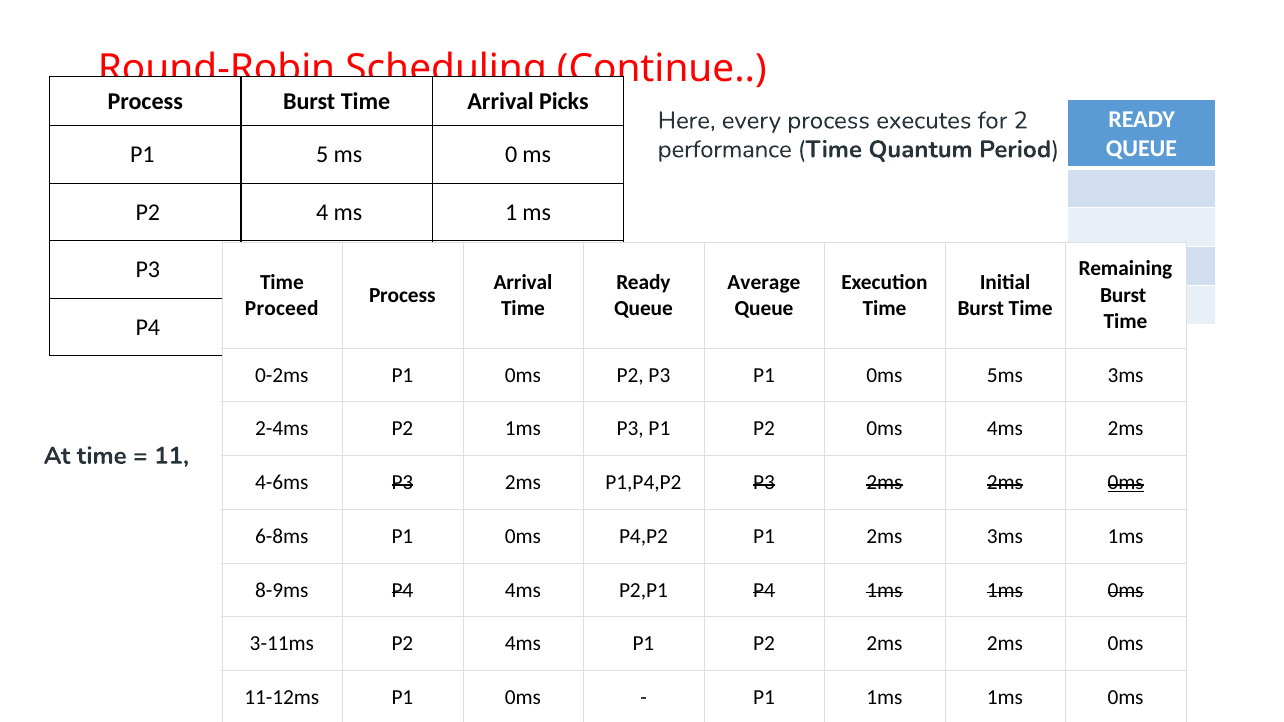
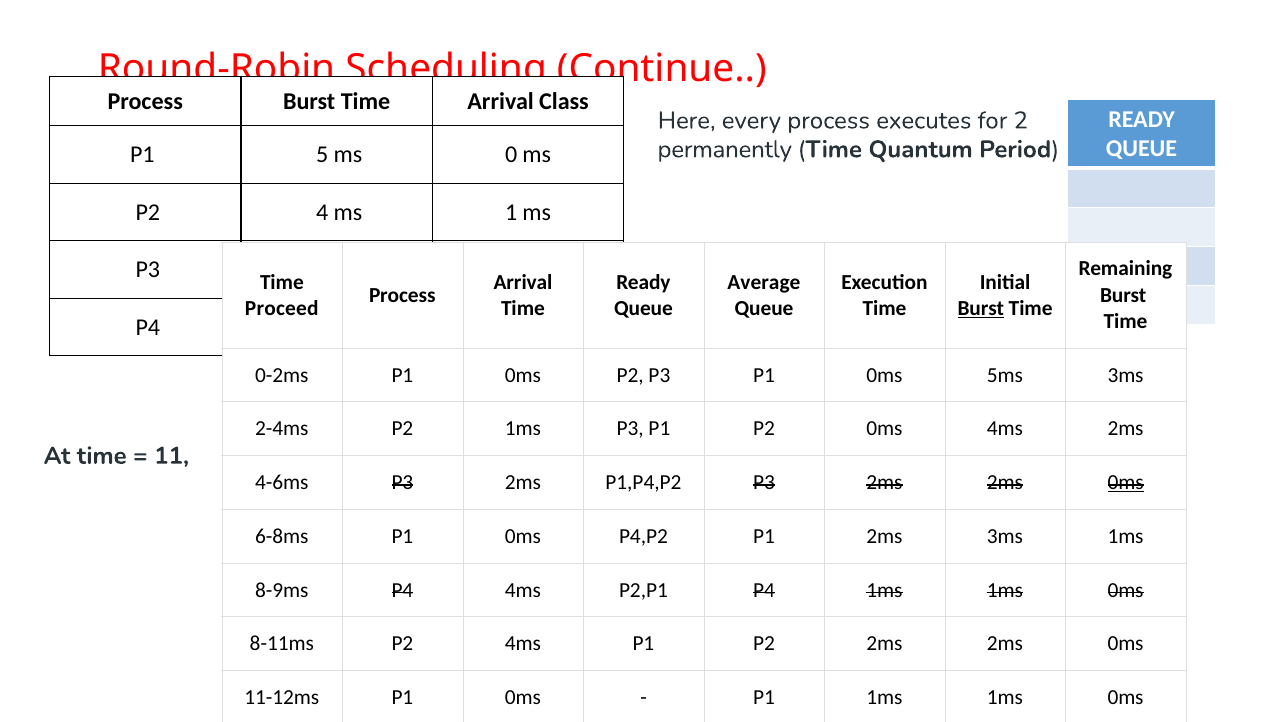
Picks: Picks -> Class
performance: performance -> permanently
Burst at (981, 308) underline: none -> present
3-11ms: 3-11ms -> 8-11ms
